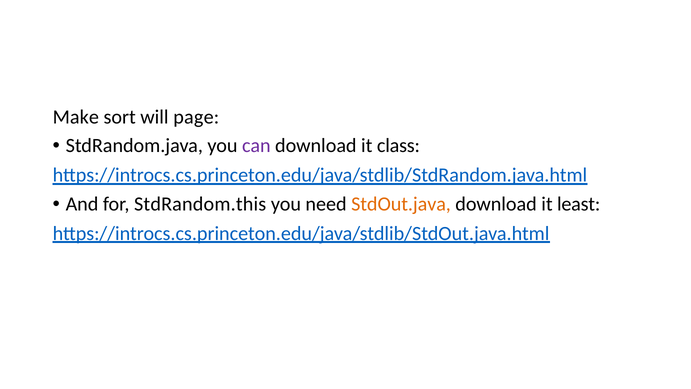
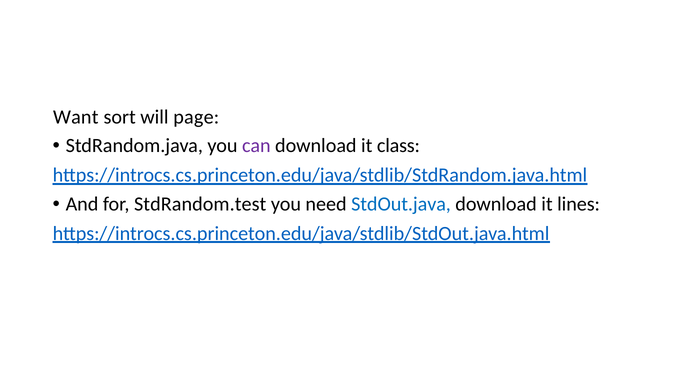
Make: Make -> Want
StdRandom.this: StdRandom.this -> StdRandom.test
StdOut.java colour: orange -> blue
least: least -> lines
